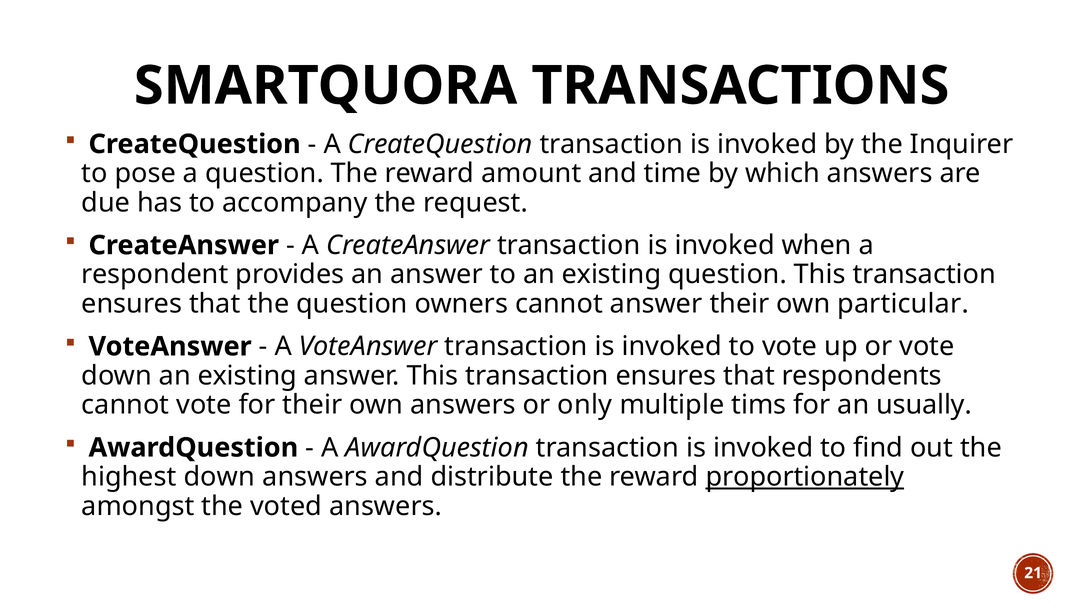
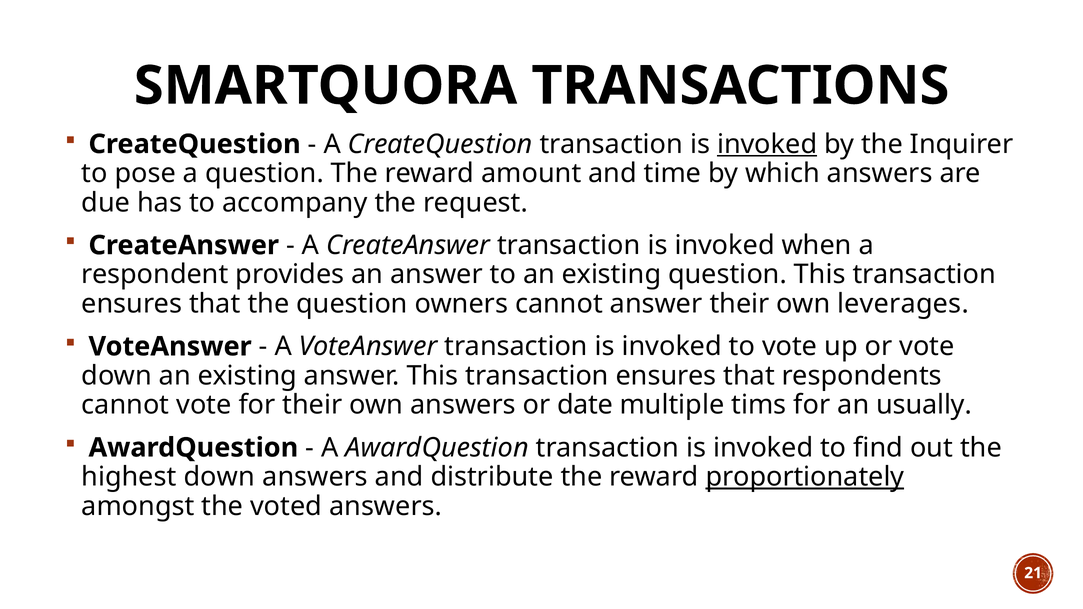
invoked at (767, 144) underline: none -> present
particular: particular -> leverages
only: only -> date
